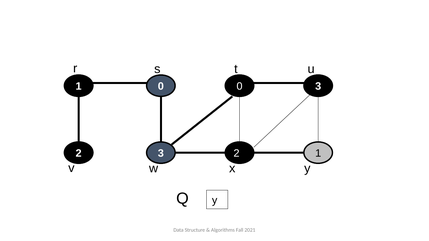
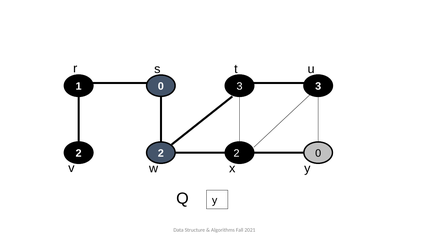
0 0: 0 -> 3
2 3: 3 -> 2
22 1: 1 -> 0
